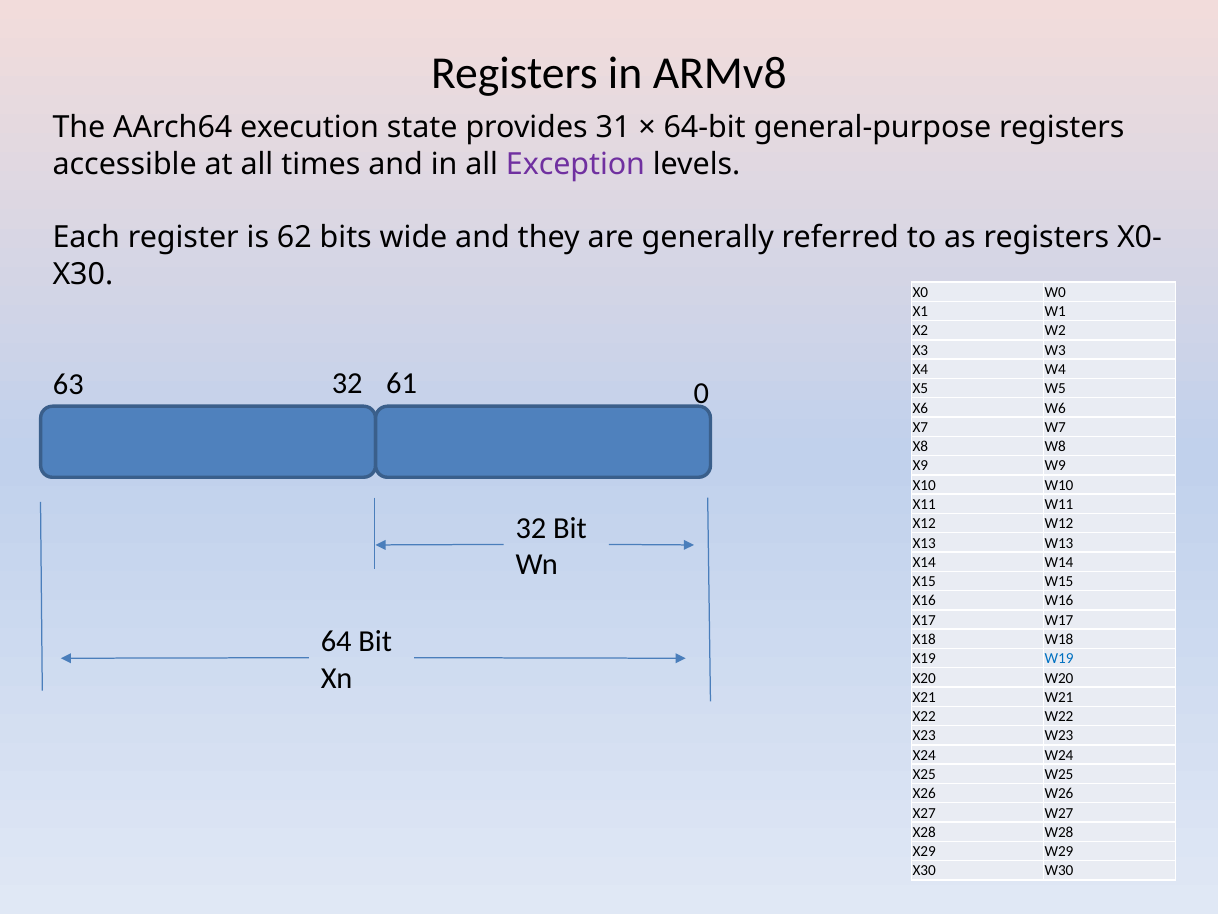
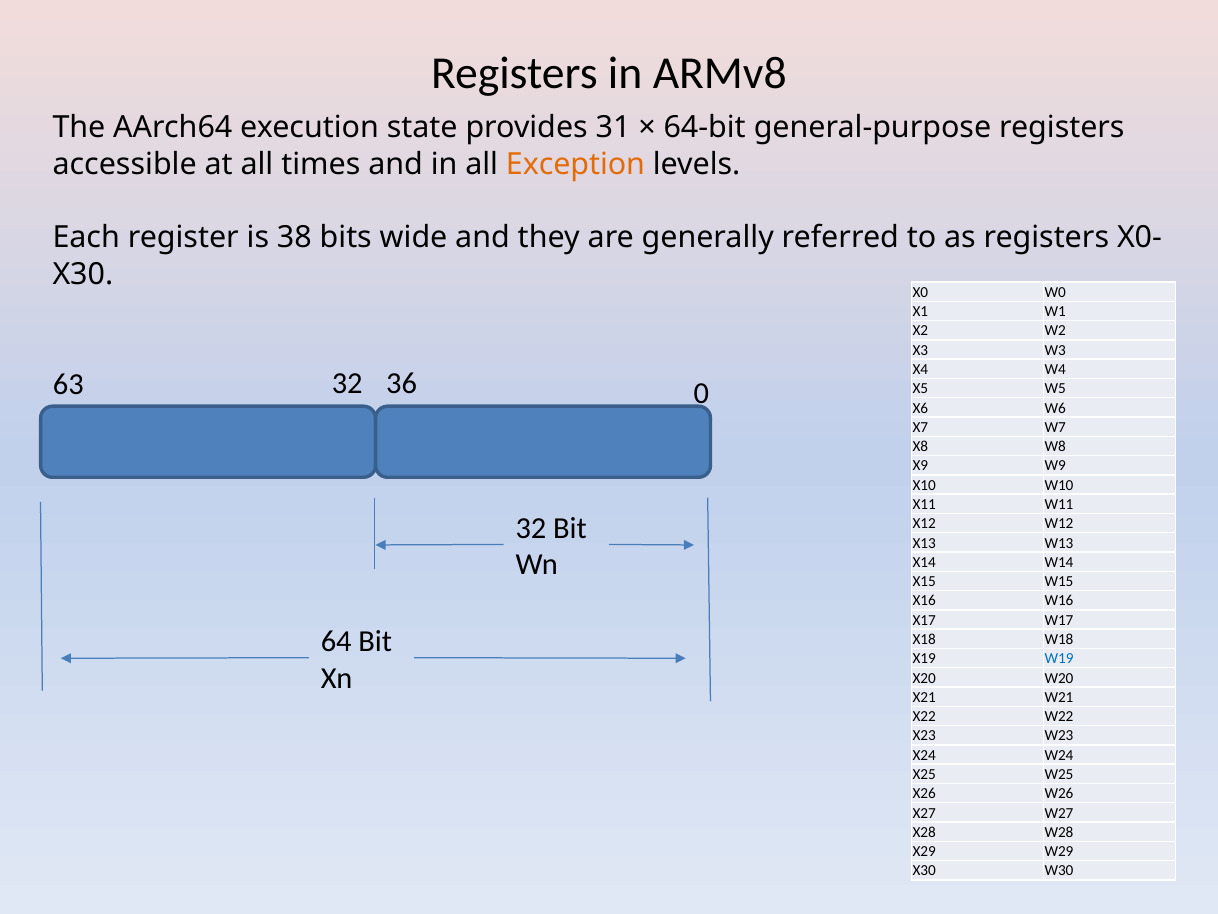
Exception colour: purple -> orange
62: 62 -> 38
61: 61 -> 36
